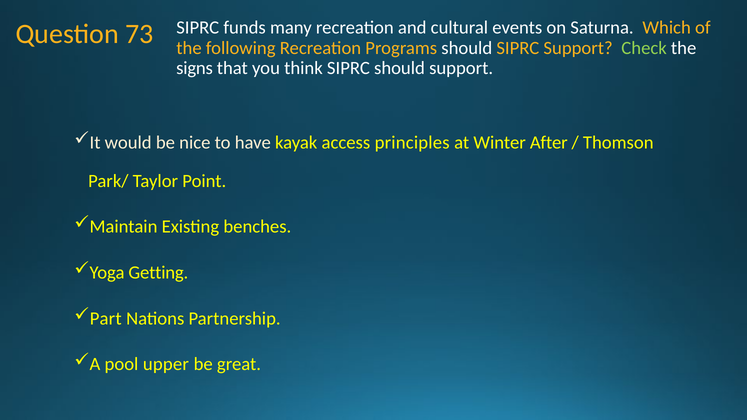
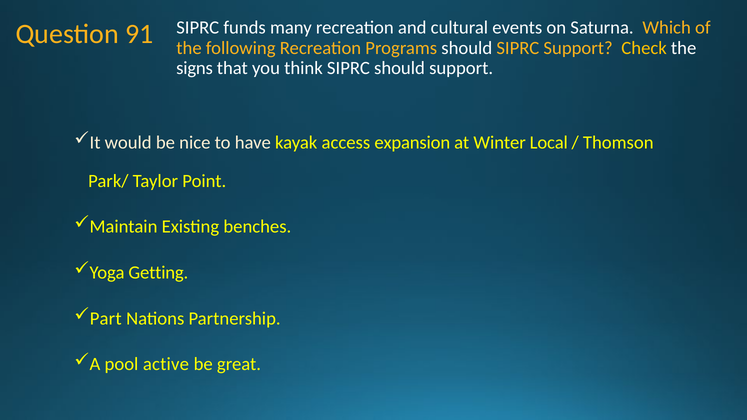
73: 73 -> 91
Check colour: light green -> yellow
principles: principles -> expansion
After: After -> Local
upper: upper -> active
